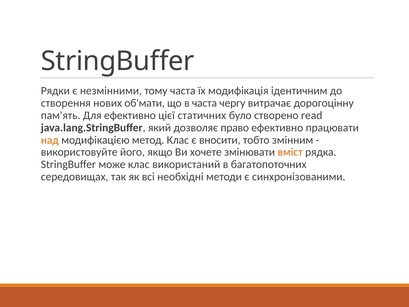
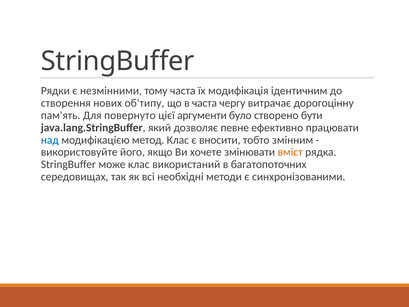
об'мати: об'мати -> об'типу
Для ефективно: ефективно -> повернуто
статичних: статичних -> аргументи
read: read -> бути
право: право -> певне
над colour: orange -> blue
